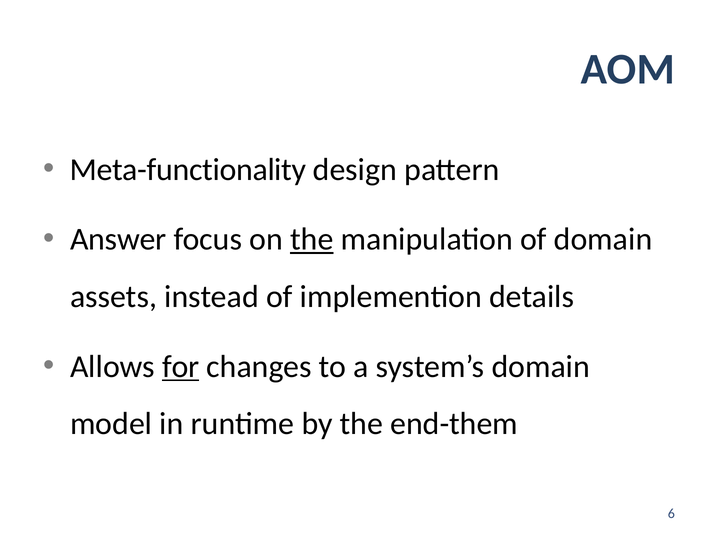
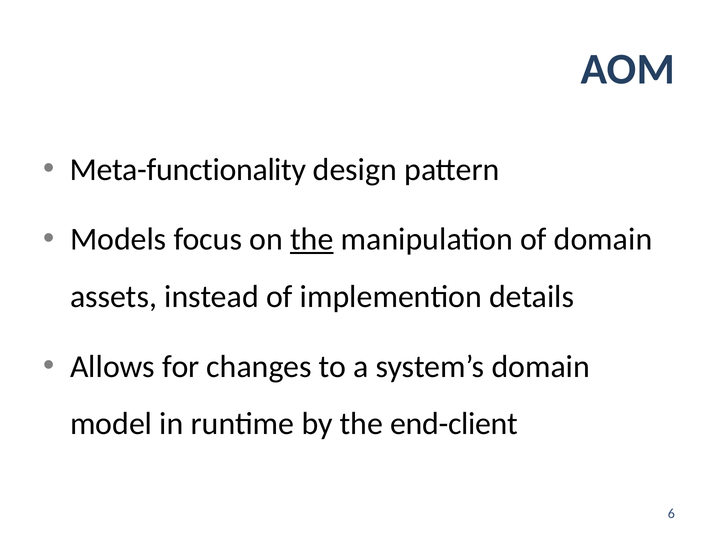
Answer: Answer -> Models
for underline: present -> none
end-them: end-them -> end-client
